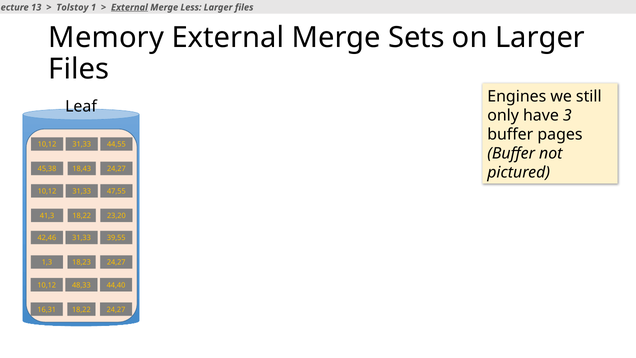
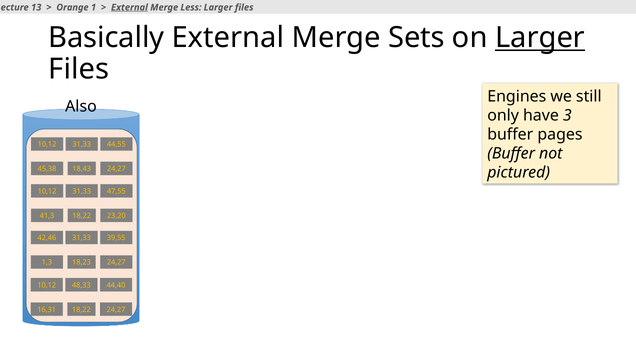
Tolstoy: Tolstoy -> Orange
Memory: Memory -> Basically
Larger at (540, 38) underline: none -> present
Leaf: Leaf -> Also
